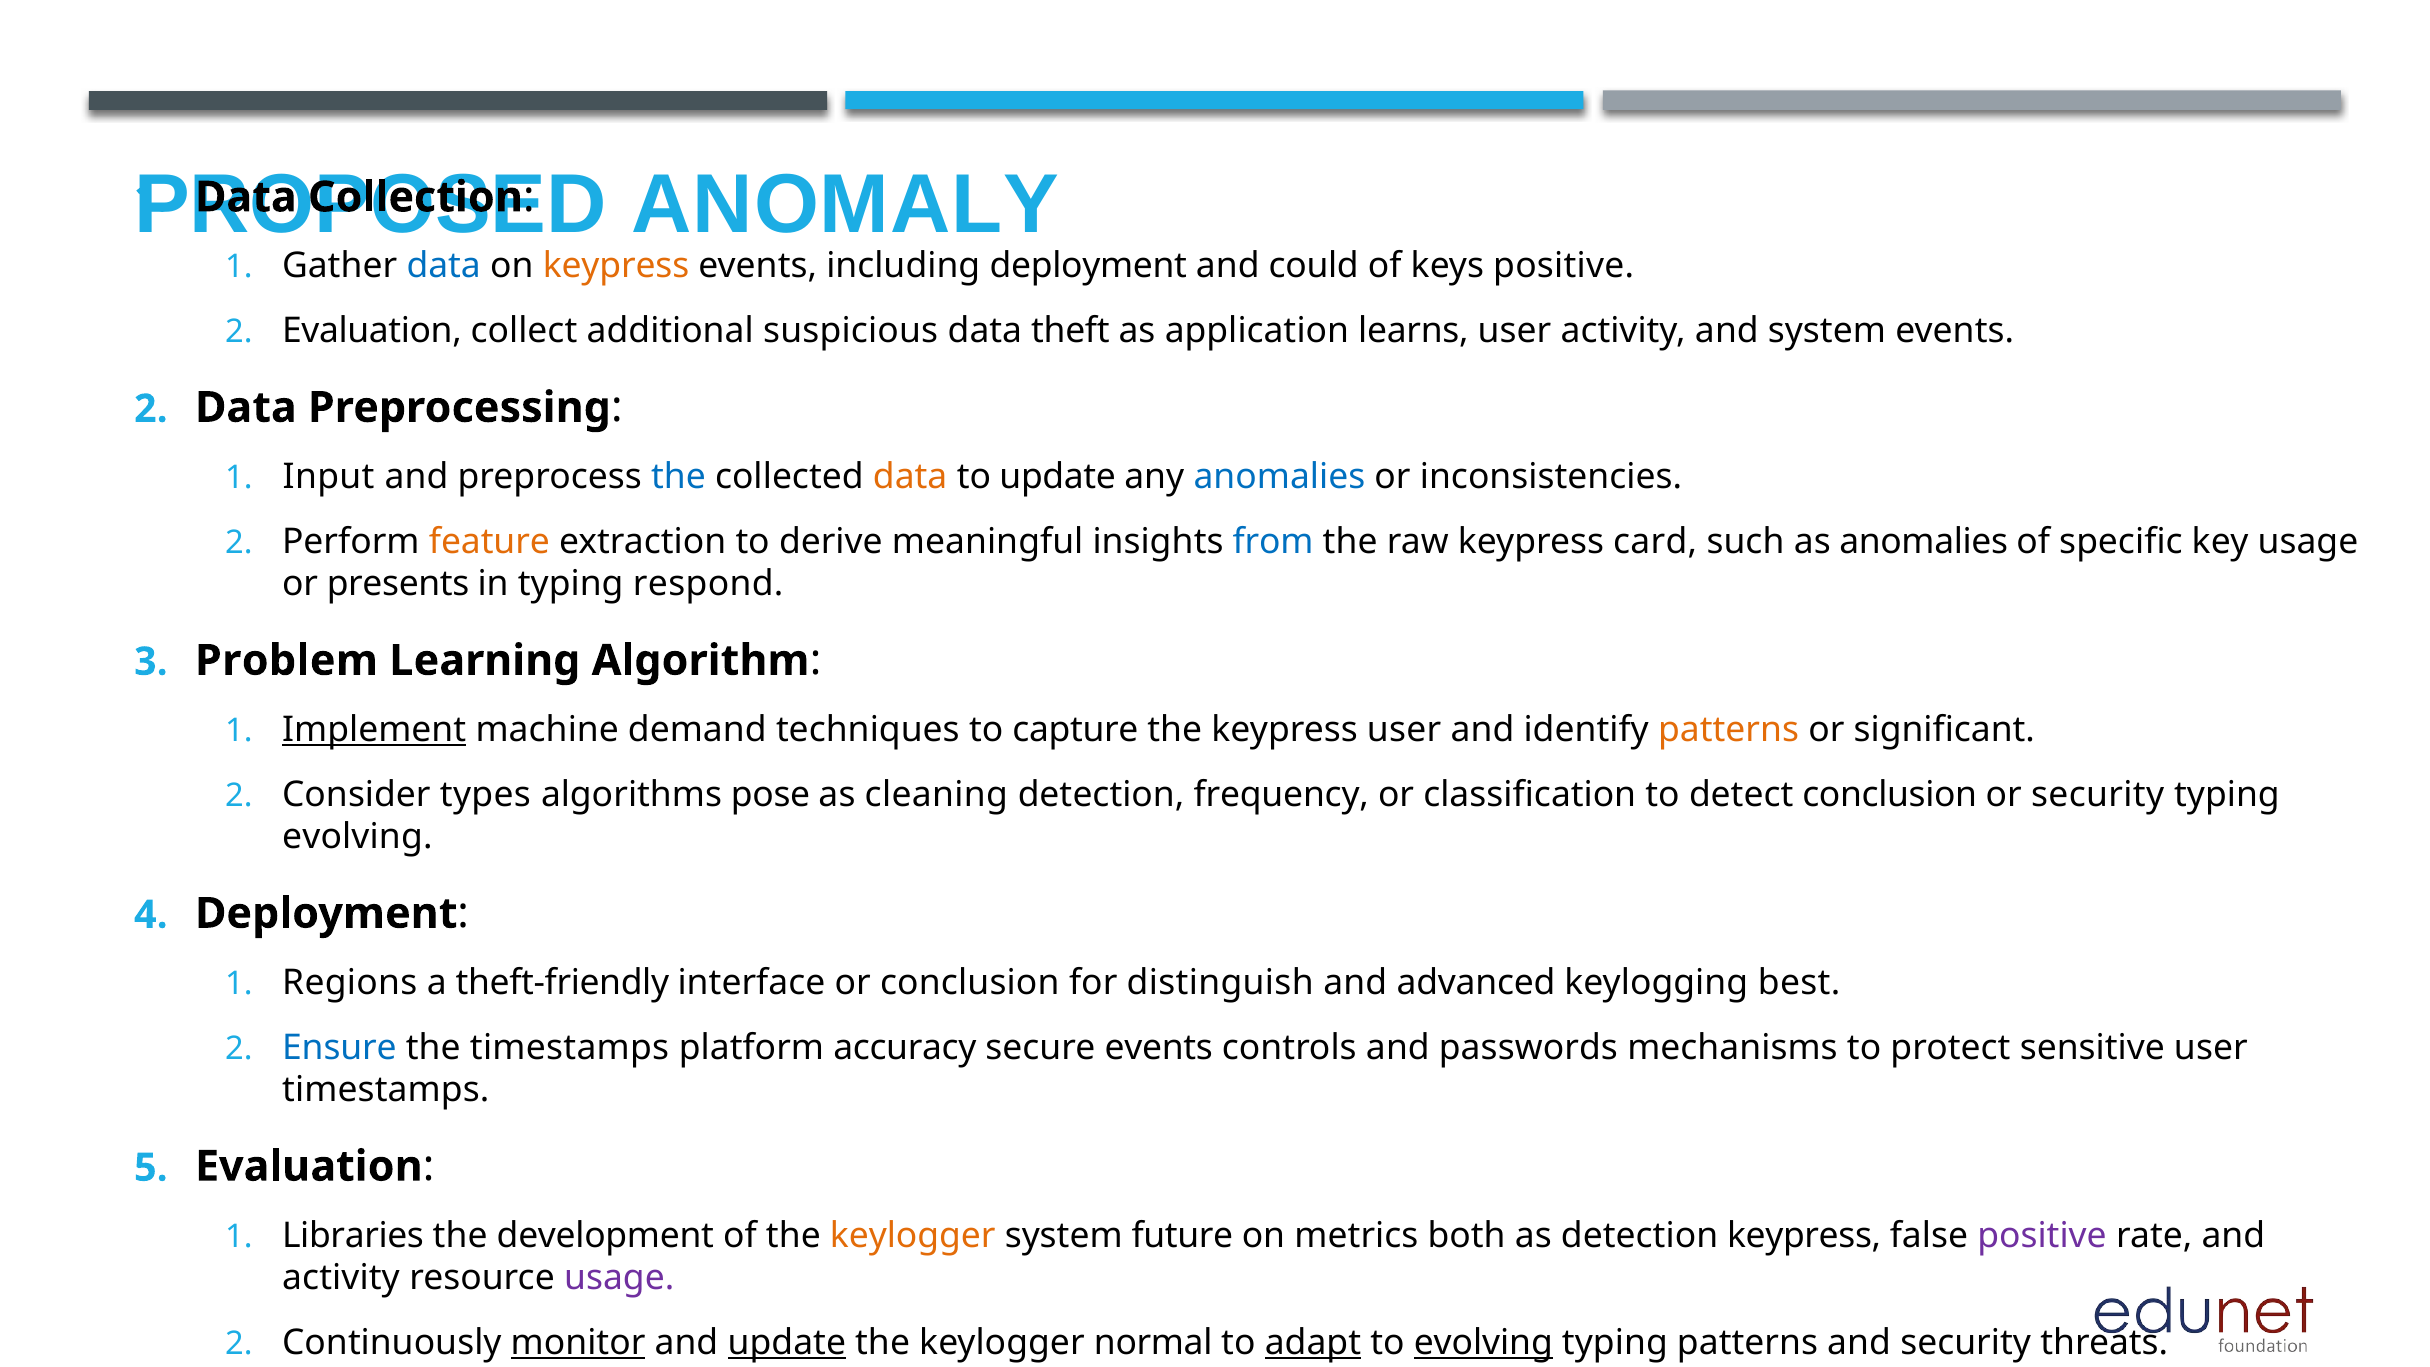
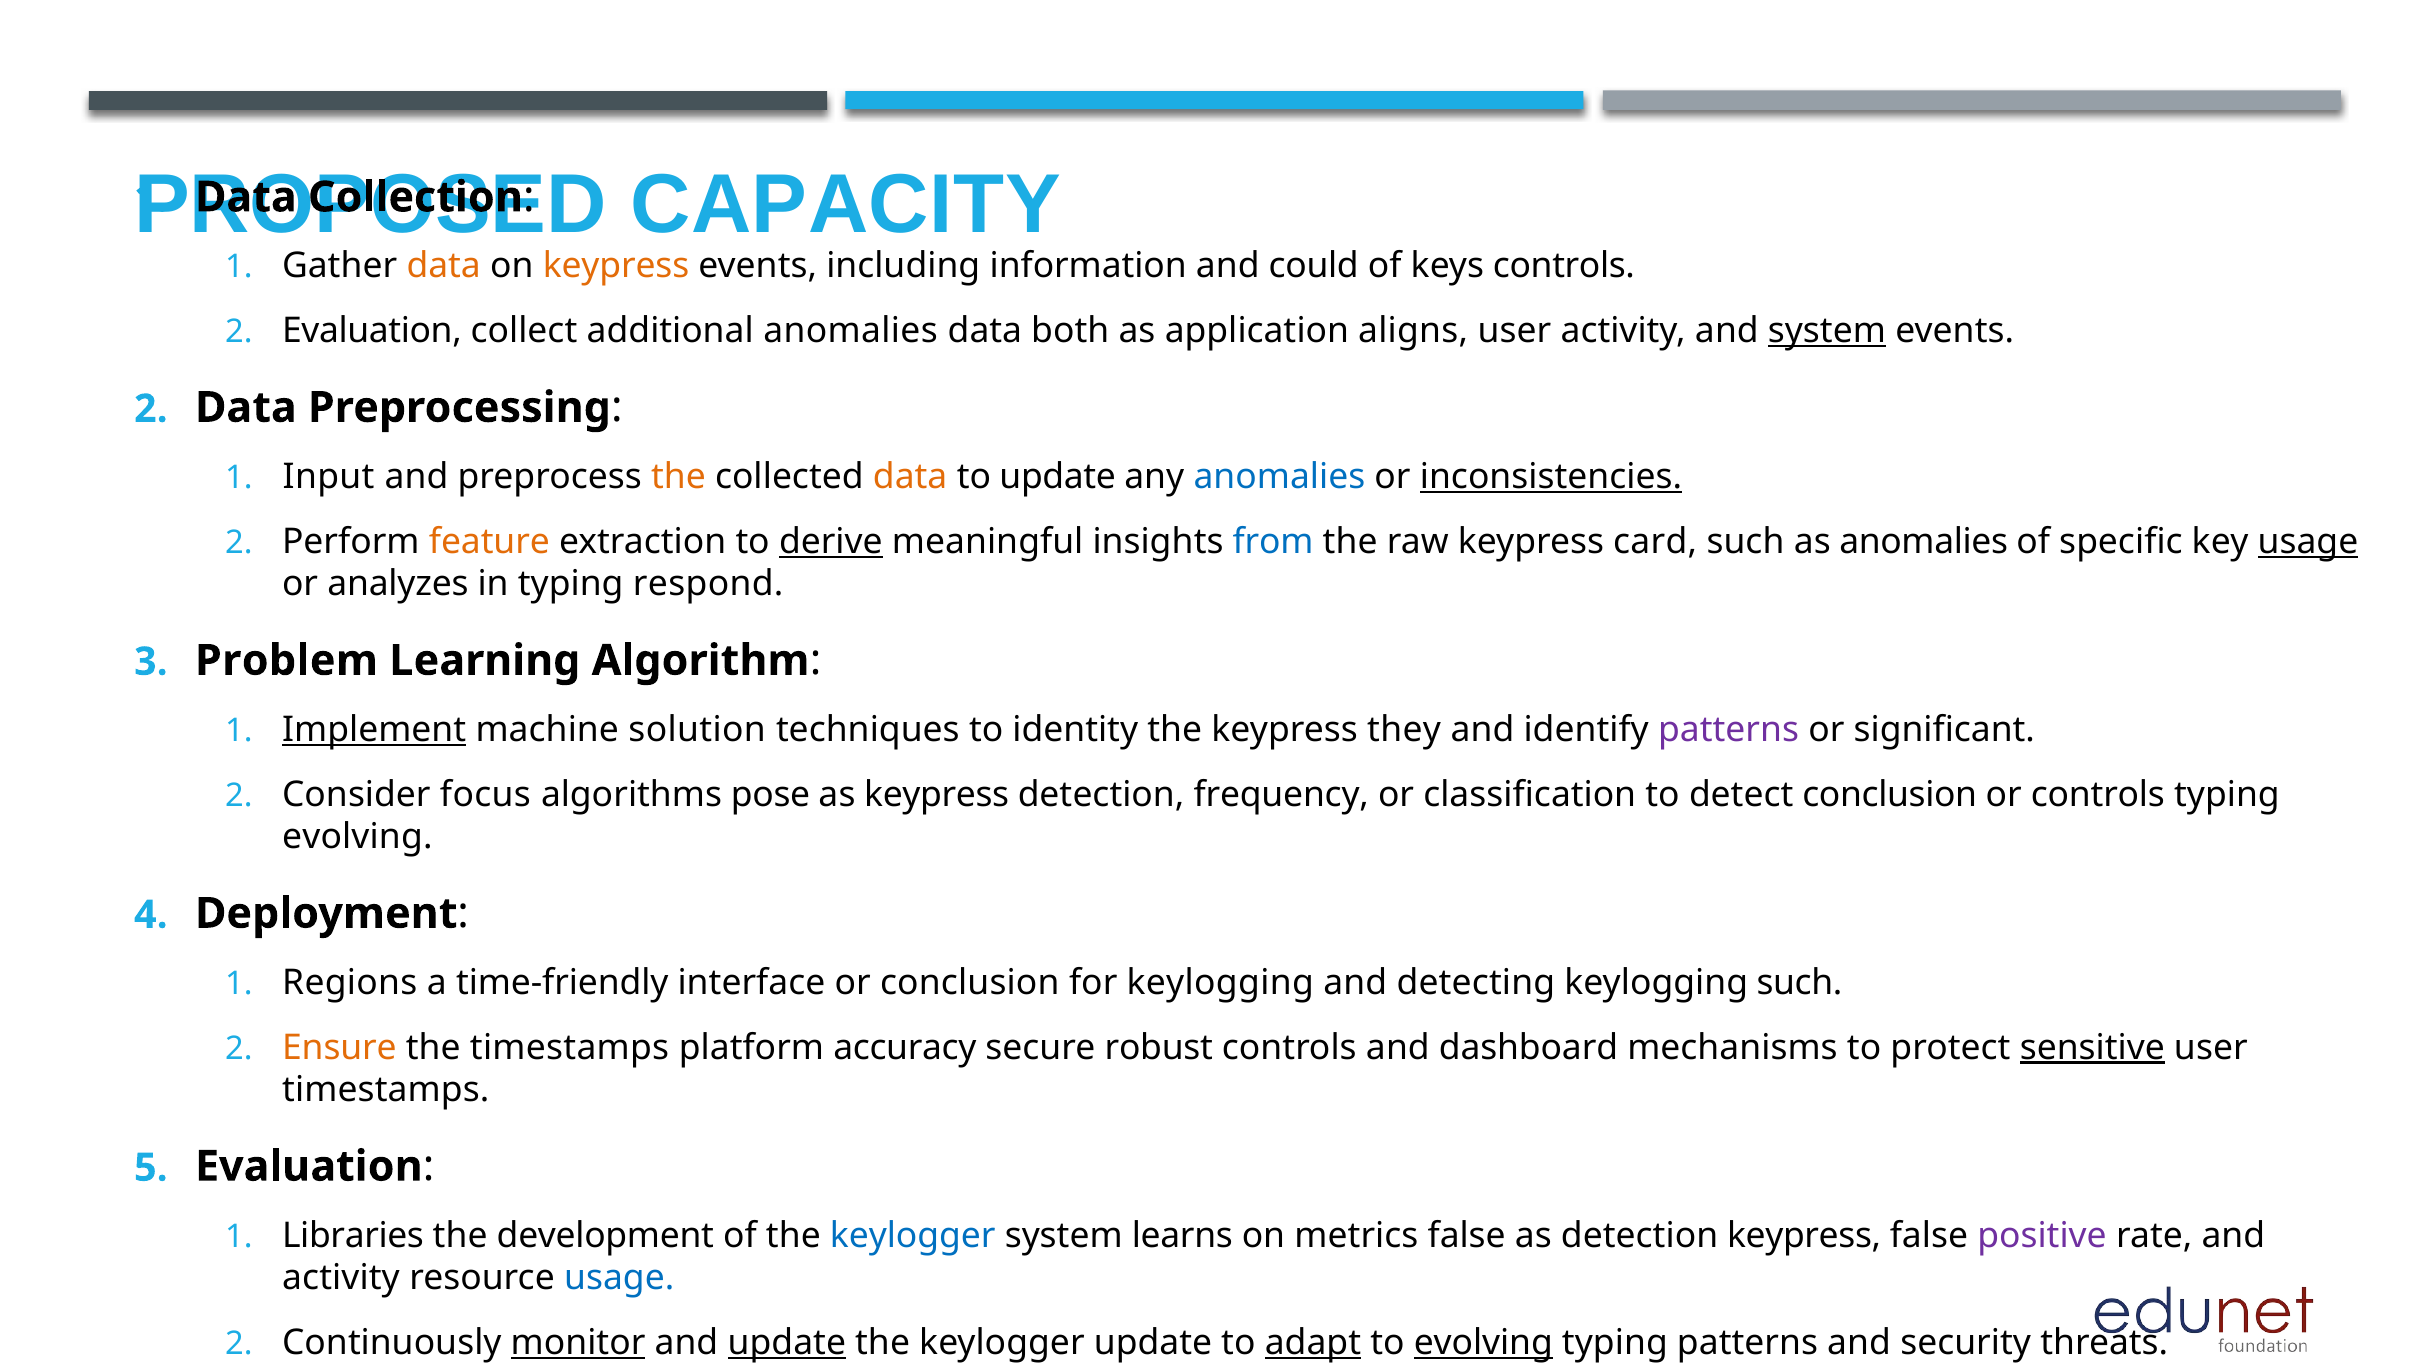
ANOMALY: ANOMALY -> CAPACITY
data at (444, 266) colour: blue -> orange
including deployment: deployment -> information
keys positive: positive -> controls
additional suspicious: suspicious -> anomalies
theft: theft -> both
learns: learns -> aligns
system at (1827, 331) underline: none -> present
the at (679, 476) colour: blue -> orange
inconsistencies underline: none -> present
derive underline: none -> present
usage at (2308, 541) underline: none -> present
presents: presents -> analyzes
demand: demand -> solution
capture: capture -> identity
keypress user: user -> they
patterns at (1729, 729) colour: orange -> purple
types: types -> focus
as cleaning: cleaning -> keypress
or security: security -> controls
theft-friendly: theft-friendly -> time-friendly
for distinguish: distinguish -> keylogging
advanced: advanced -> detecting
keylogging best: best -> such
Ensure colour: blue -> orange
secure events: events -> robust
passwords: passwords -> dashboard
sensitive underline: none -> present
keylogger at (913, 1235) colour: orange -> blue
future: future -> learns
metrics both: both -> false
usage at (619, 1278) colour: purple -> blue
keylogger normal: normal -> update
